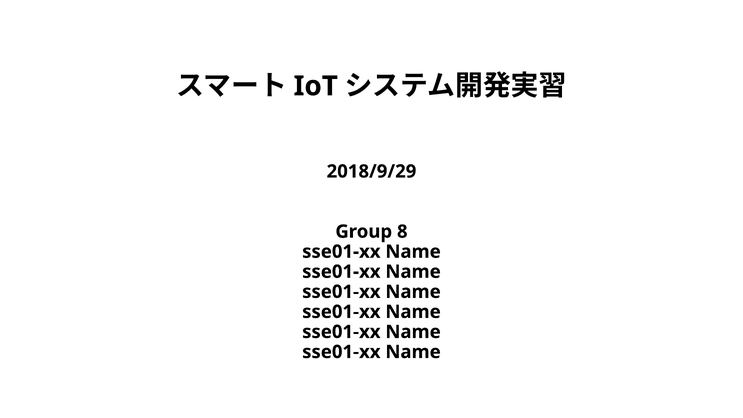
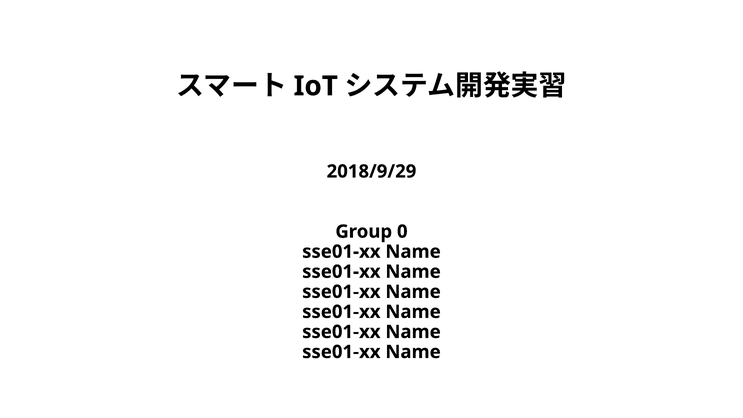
8: 8 -> 0
